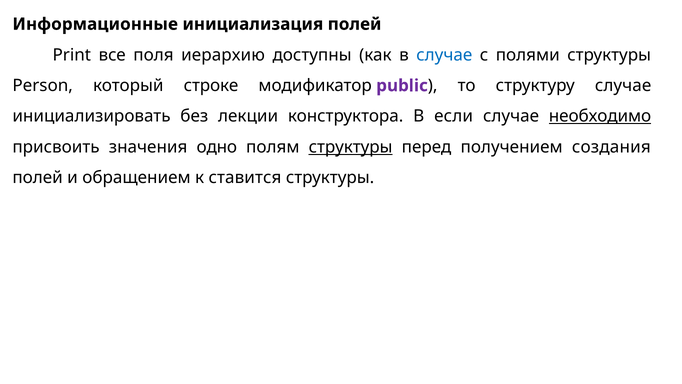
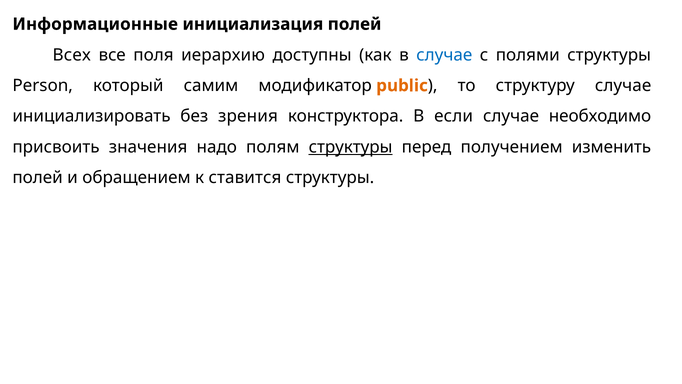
Print: Print -> Всех
строке: строке -> самим
public colour: purple -> orange
лекции: лекции -> зрения
необходимо underline: present -> none
одно: одно -> надо
создания: создания -> изменить
